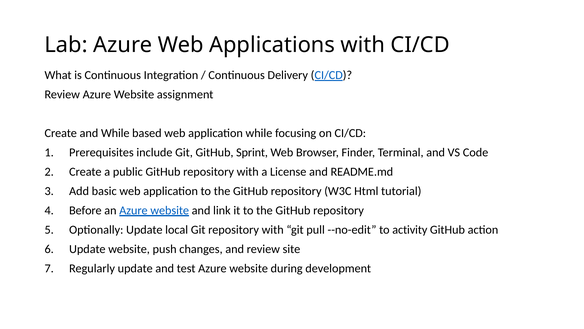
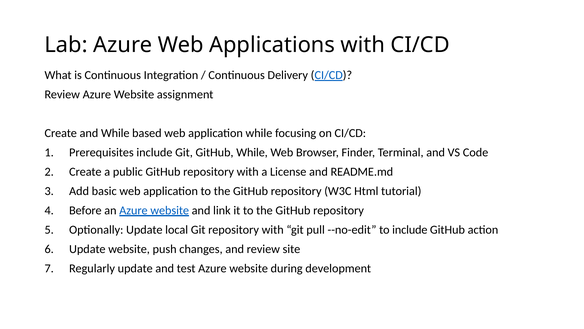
GitHub Sprint: Sprint -> While
to activity: activity -> include
